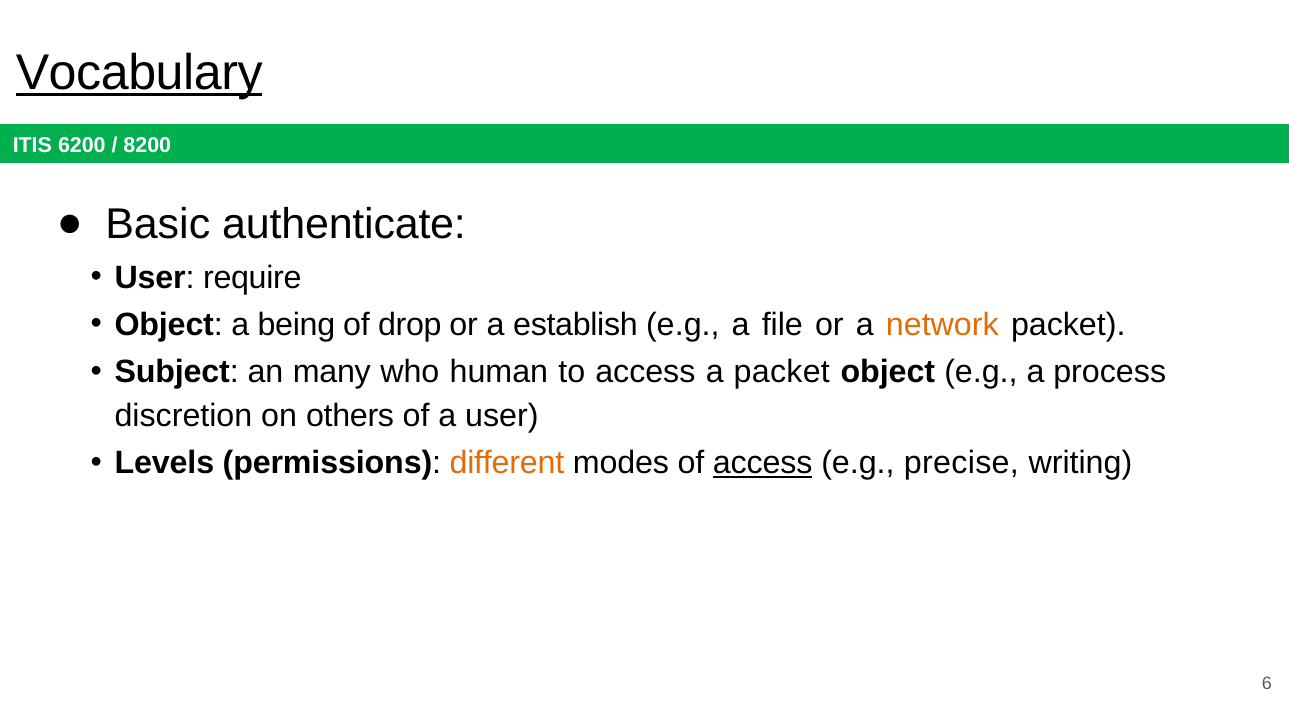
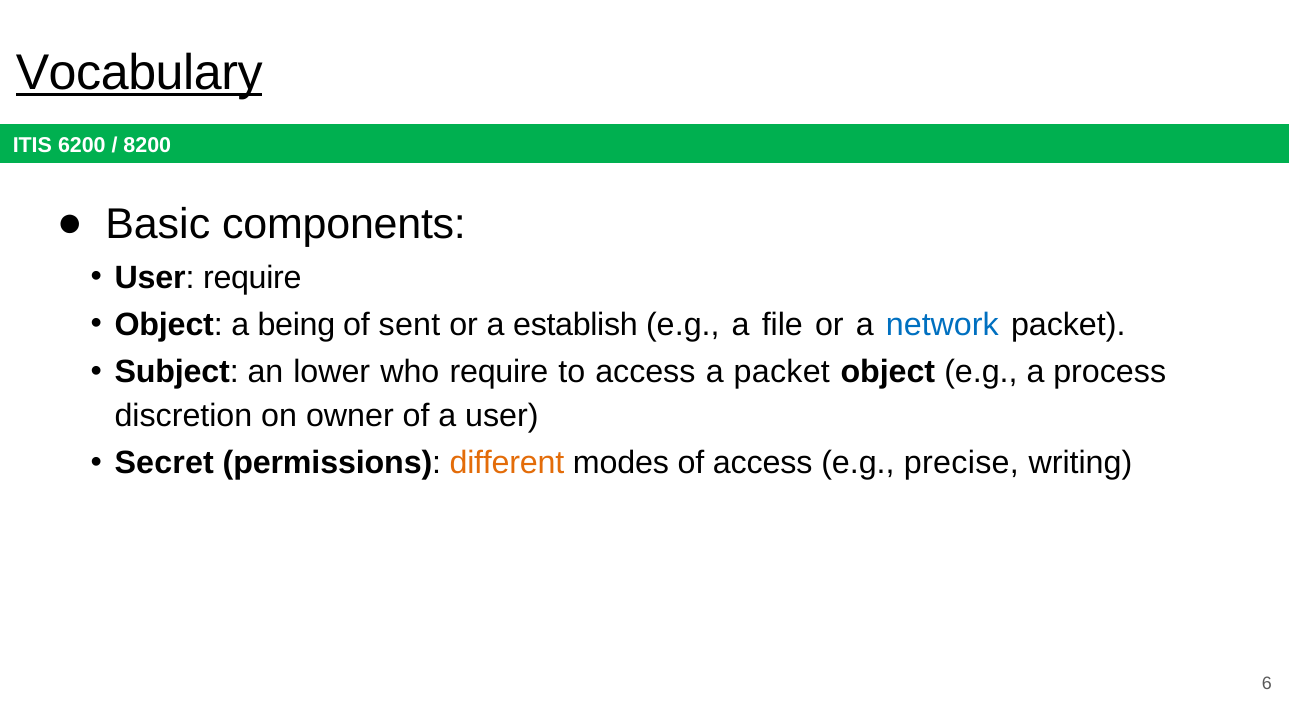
authenticate: authenticate -> components
drop: drop -> sent
network colour: orange -> blue
many: many -> lower
who human: human -> require
others: others -> owner
Levels: Levels -> Secret
access at (763, 463) underline: present -> none
